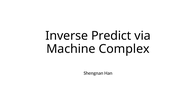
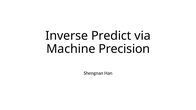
Complex: Complex -> Precision
